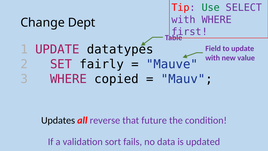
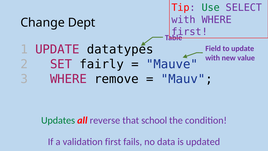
copied: copied -> remove
Updates colour: black -> green
future: future -> school
validation sort: sort -> first
